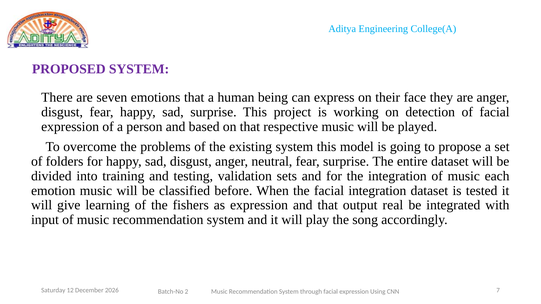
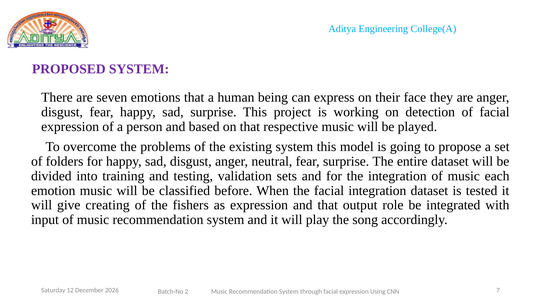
learning: learning -> creating
real: real -> role
